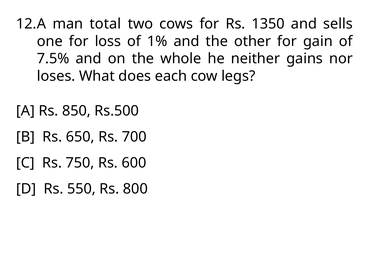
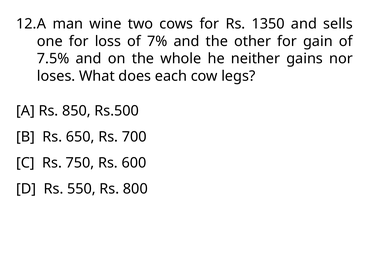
total: total -> wine
1%: 1% -> 7%
